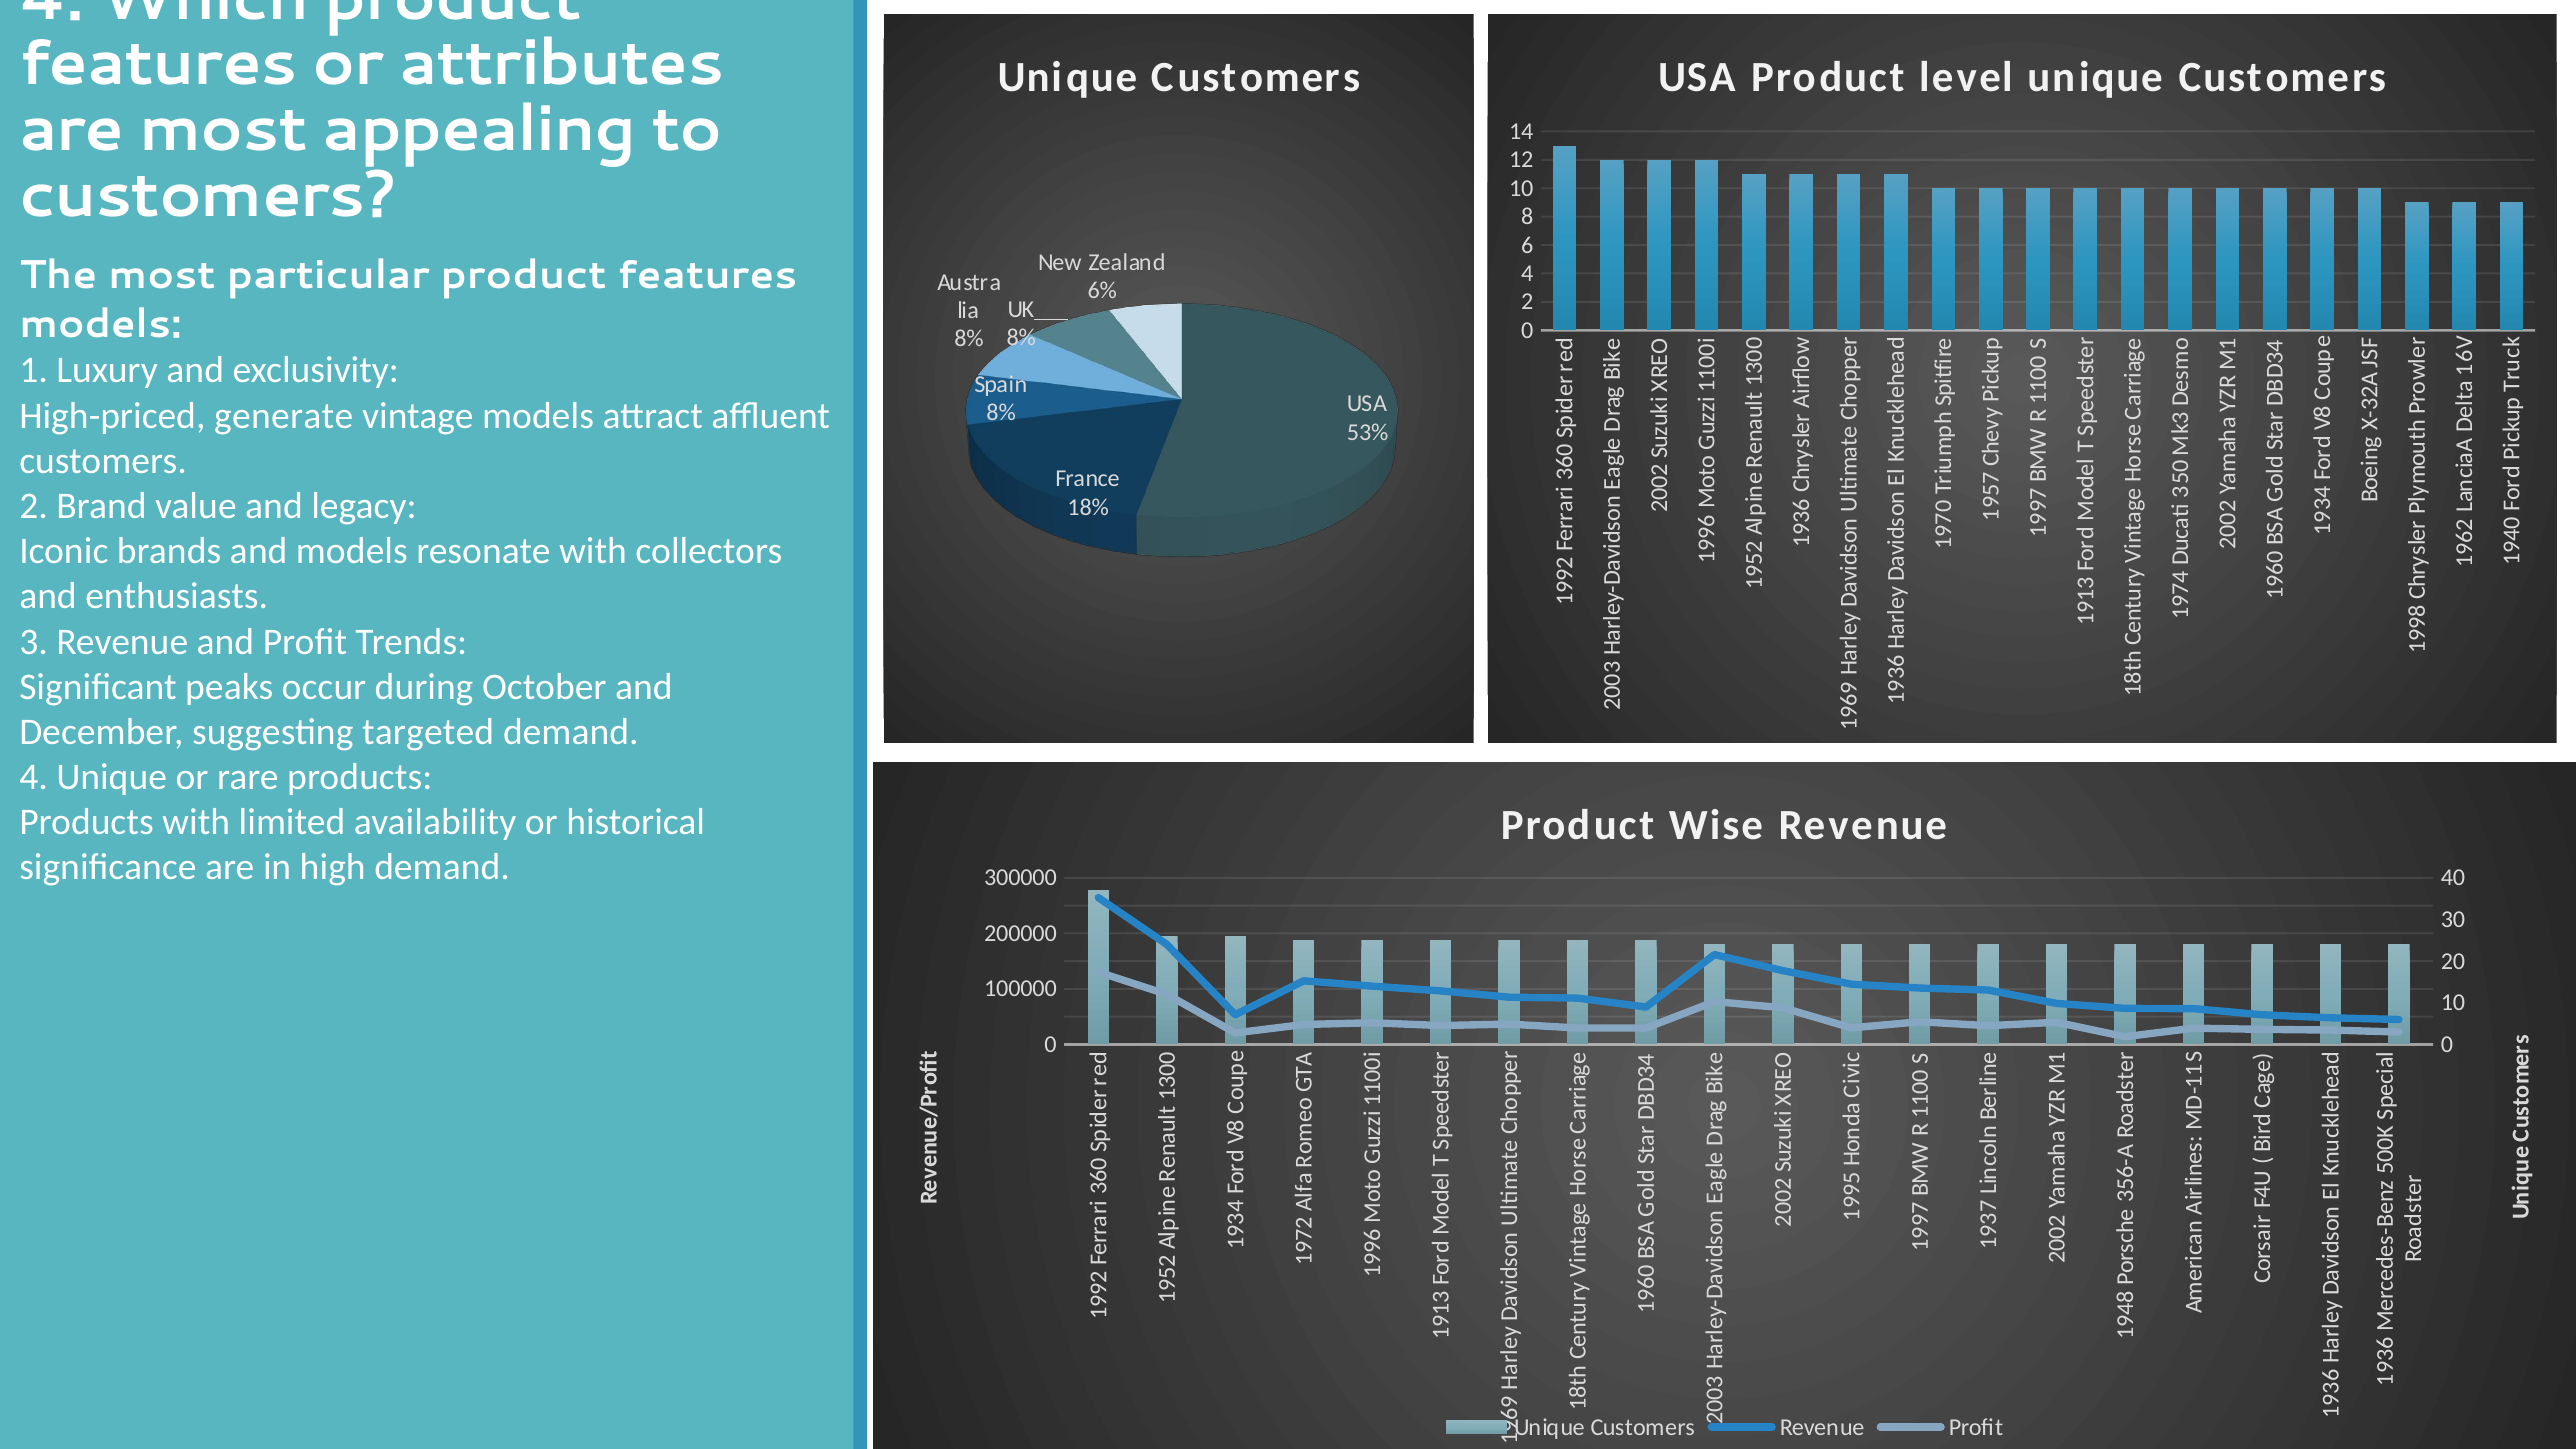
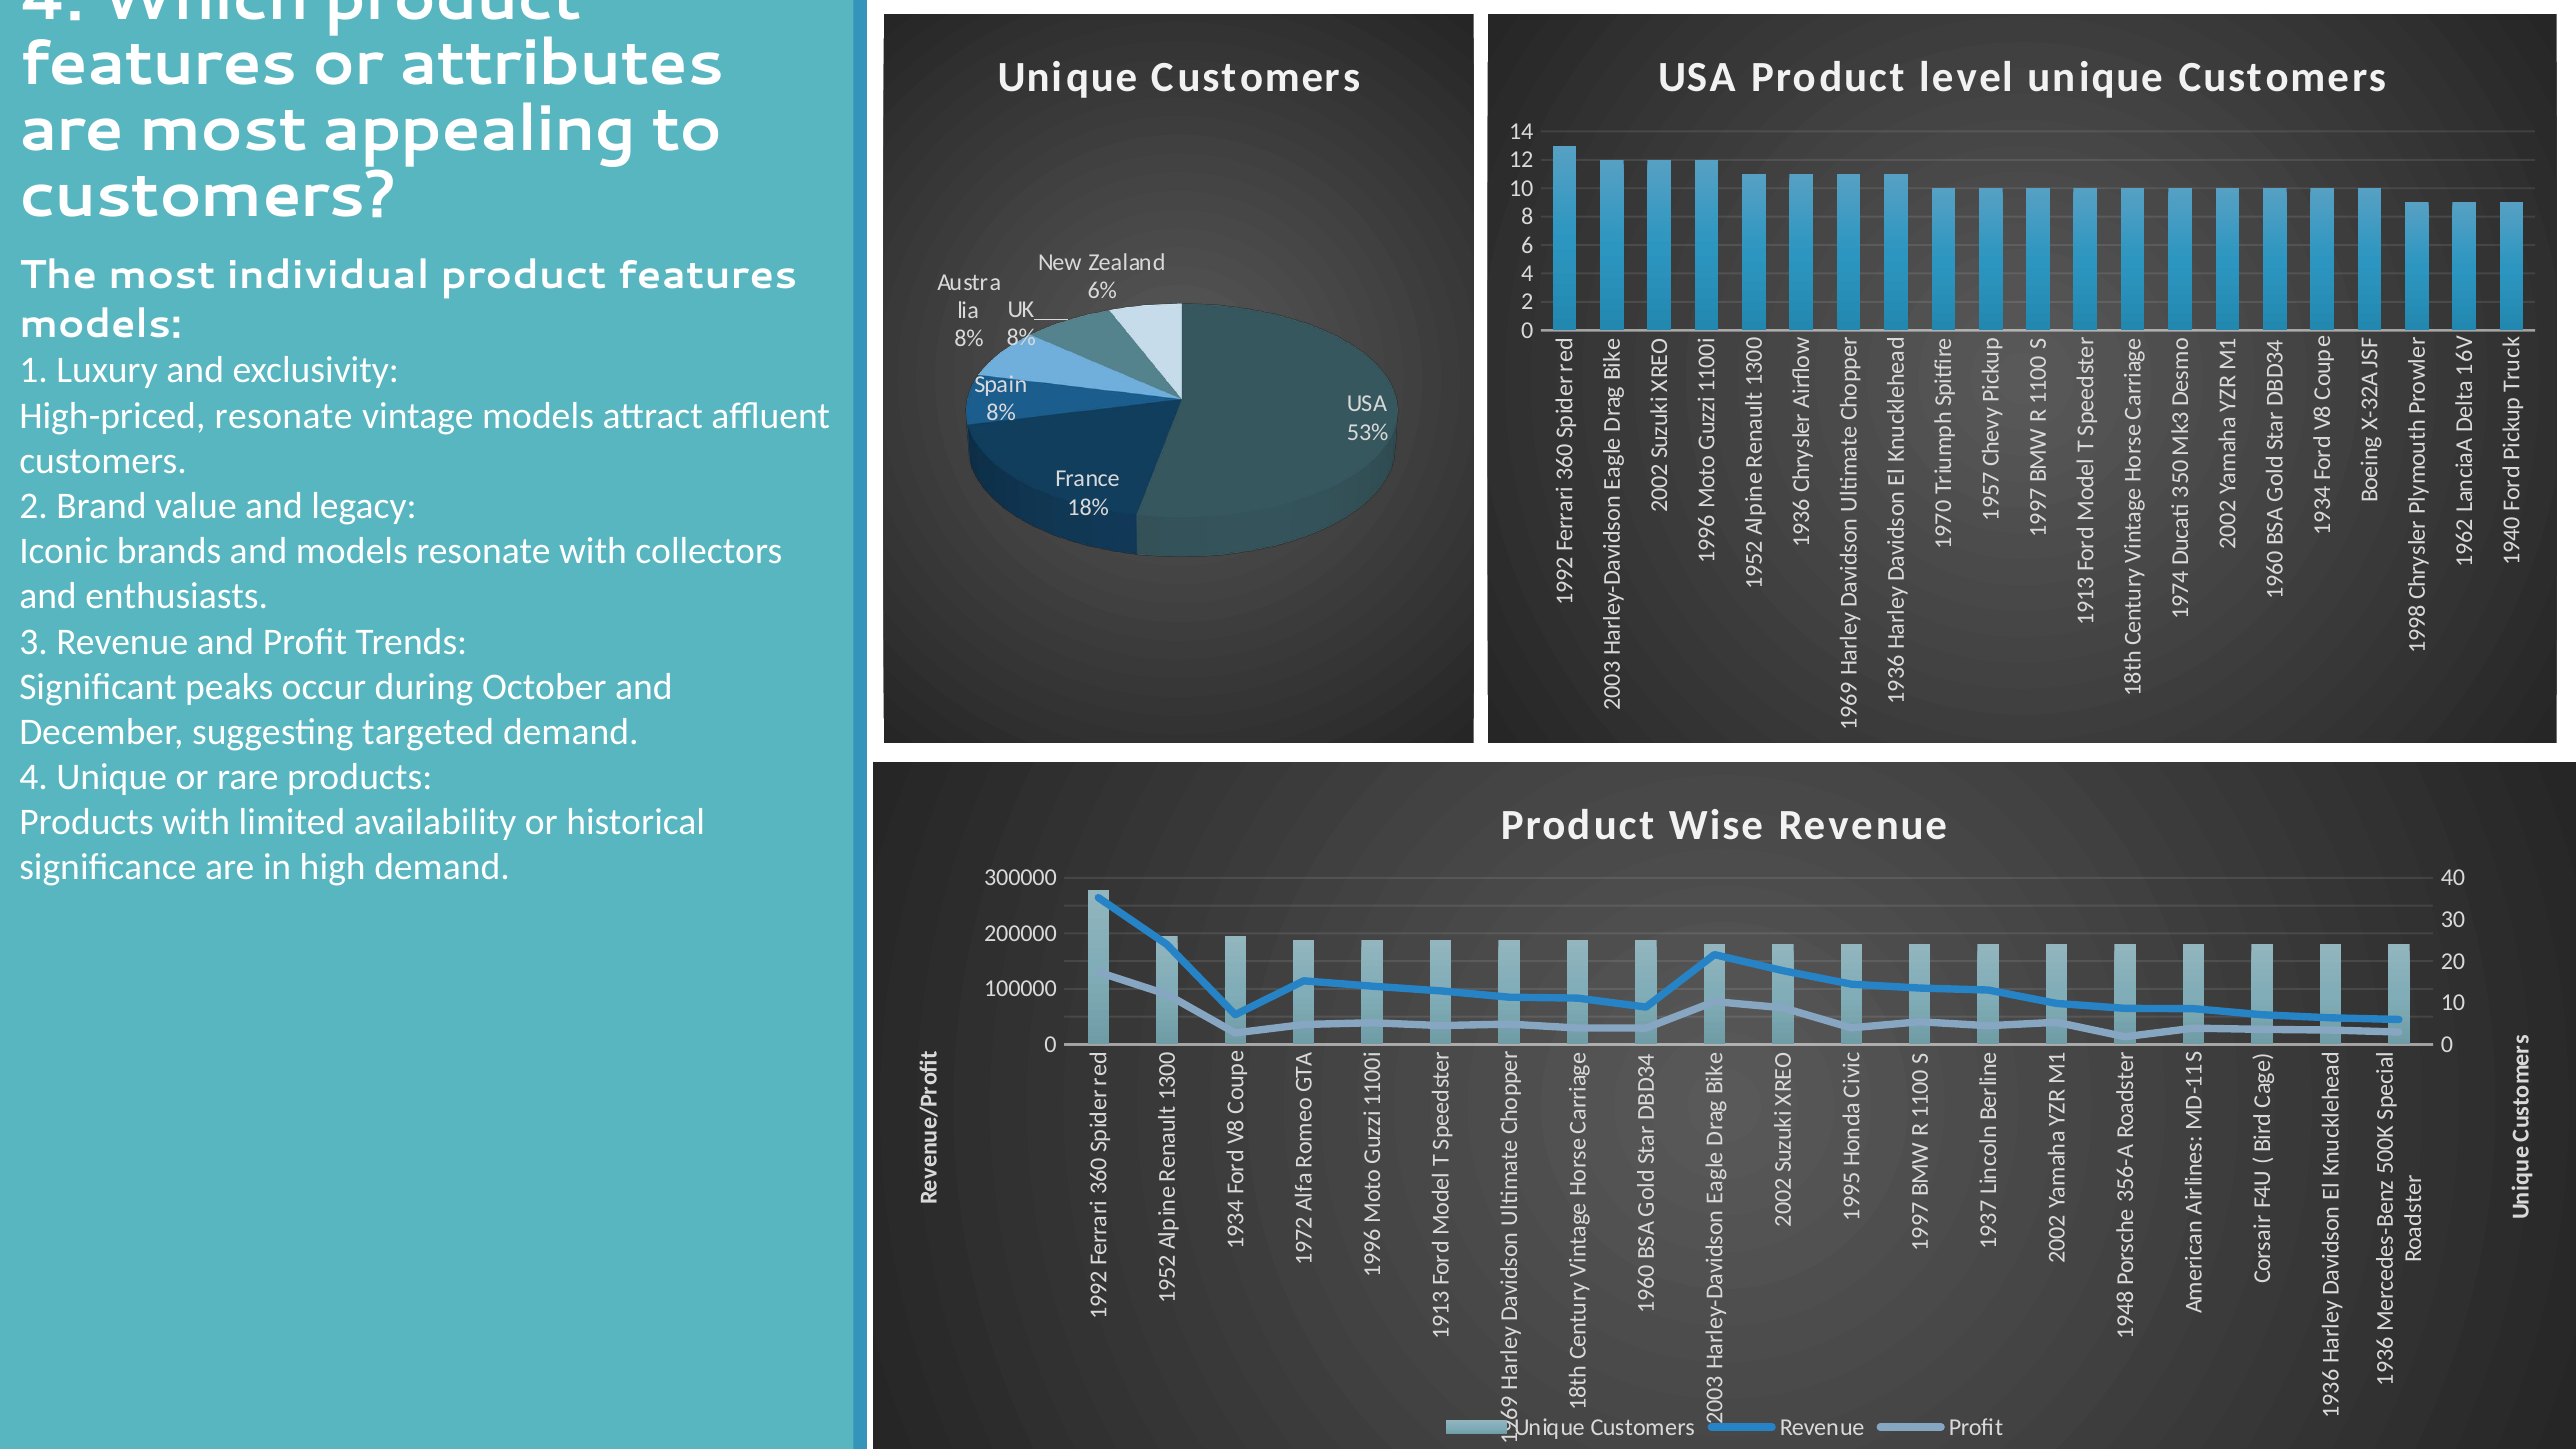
particular: particular -> individual
High-priced generate: generate -> resonate
